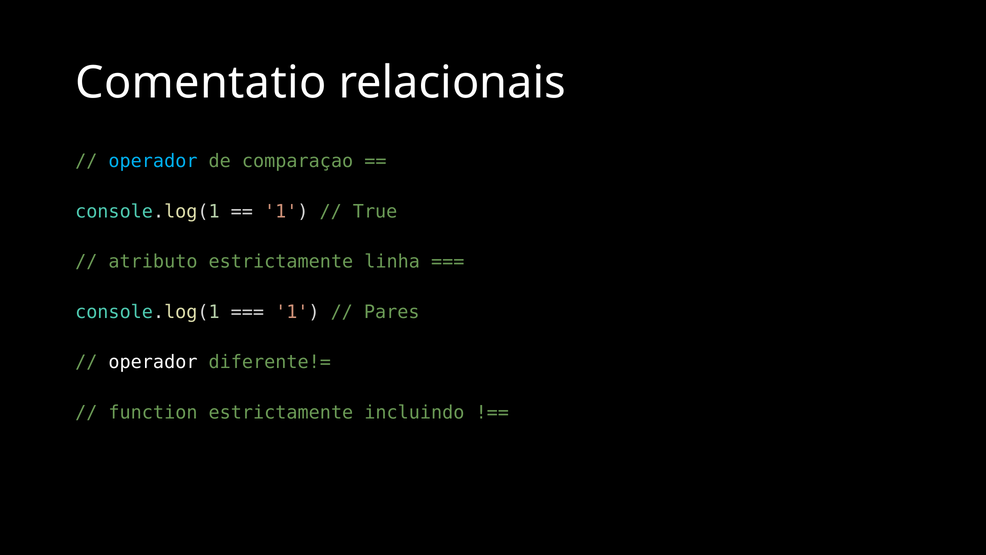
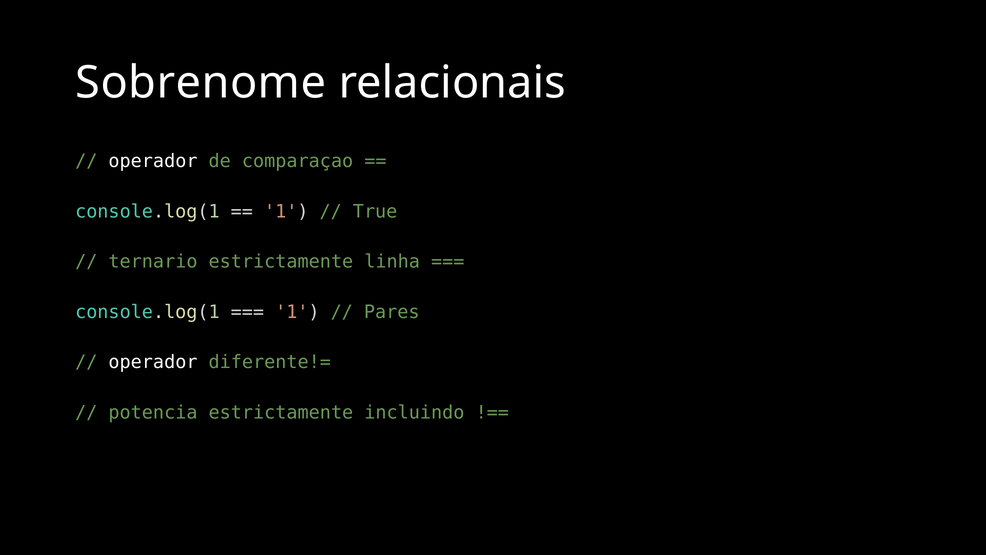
Comentatio: Comentatio -> Sobrenome
operador at (153, 161) colour: light blue -> white
atributo: atributo -> ternario
function: function -> potencia
